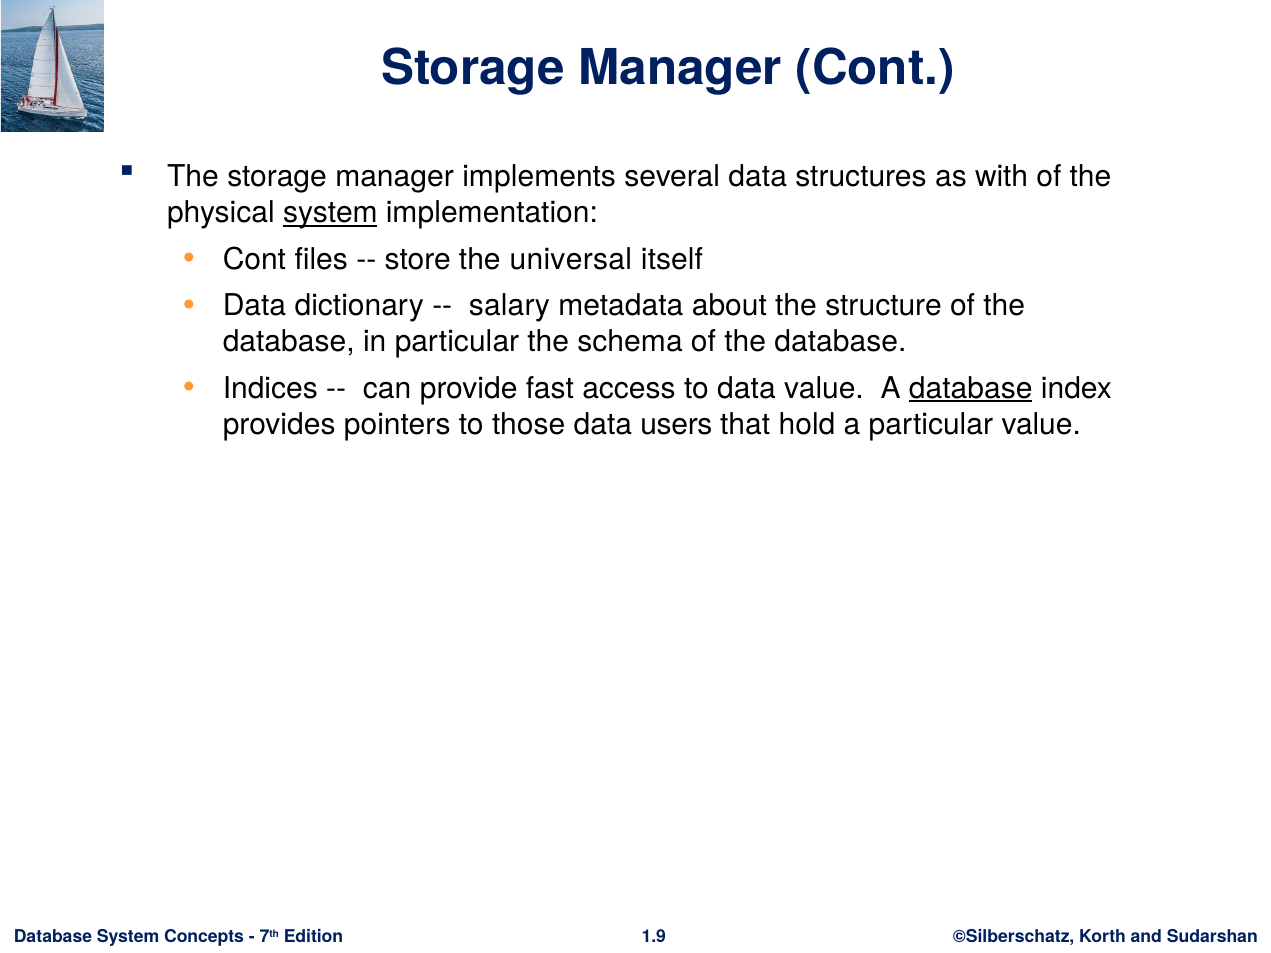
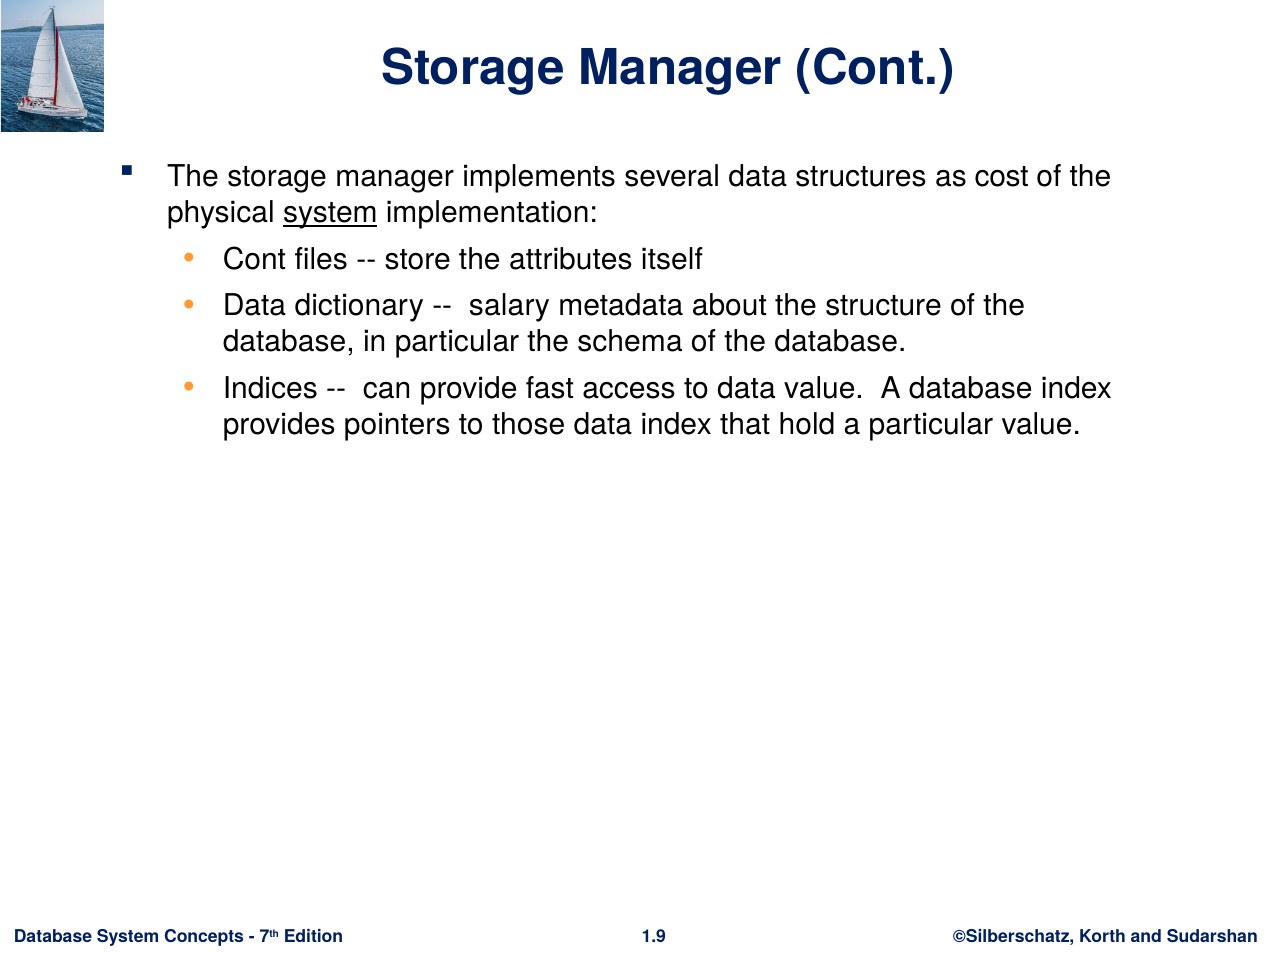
with: with -> cost
universal: universal -> attributes
database at (971, 389) underline: present -> none
data users: users -> index
